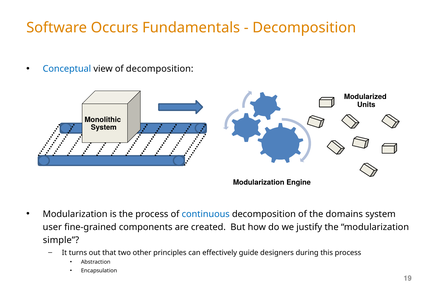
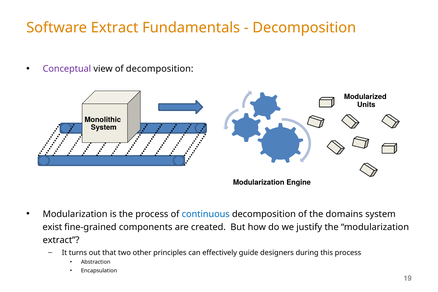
Software Occurs: Occurs -> Extract
Conceptual colour: blue -> purple
user: user -> exist
simple at (61, 240): simple -> extract
